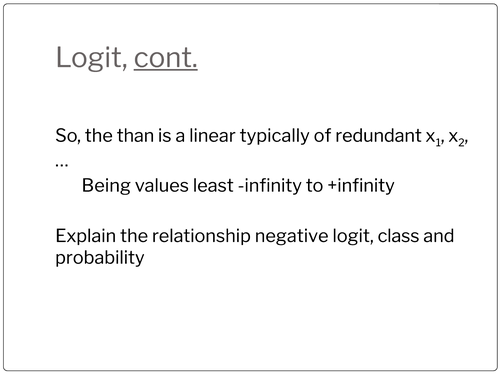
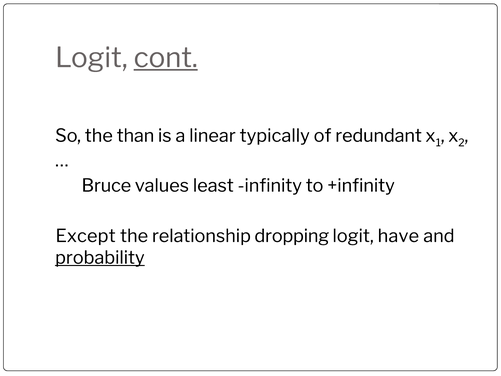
Being: Being -> Bruce
Explain: Explain -> Except
negative: negative -> dropping
class: class -> have
probability underline: none -> present
